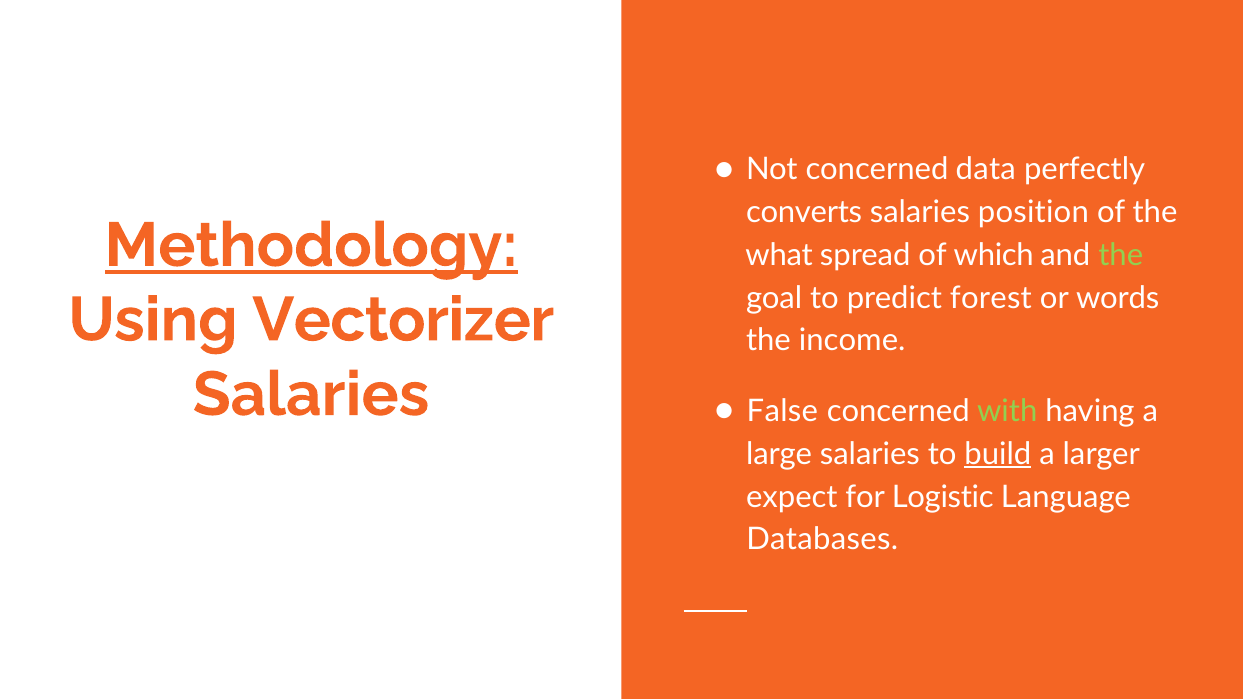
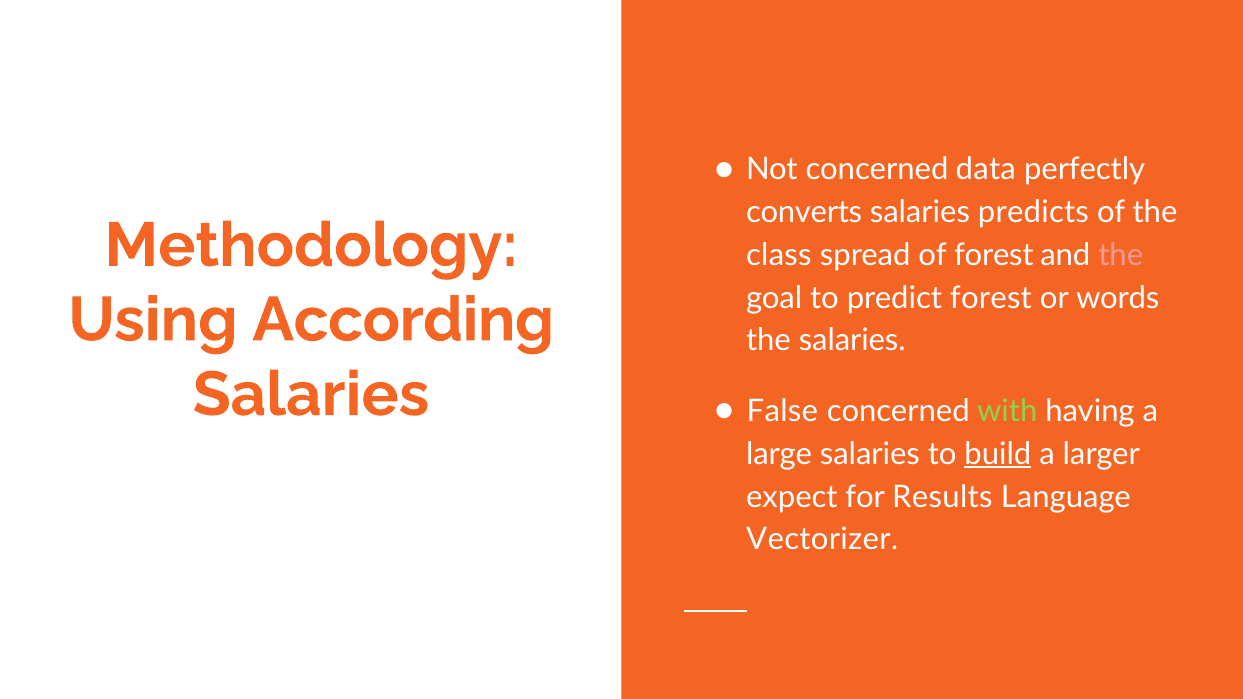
position: position -> predicts
Methodology underline: present -> none
what: what -> class
of which: which -> forest
the at (1121, 255) colour: light green -> pink
Vectorizer: Vectorizer -> According
the income: income -> salaries
Logistic: Logistic -> Results
Databases: Databases -> Vectorizer
